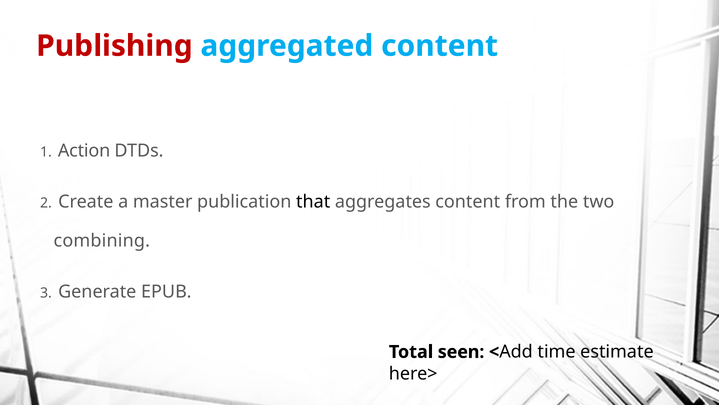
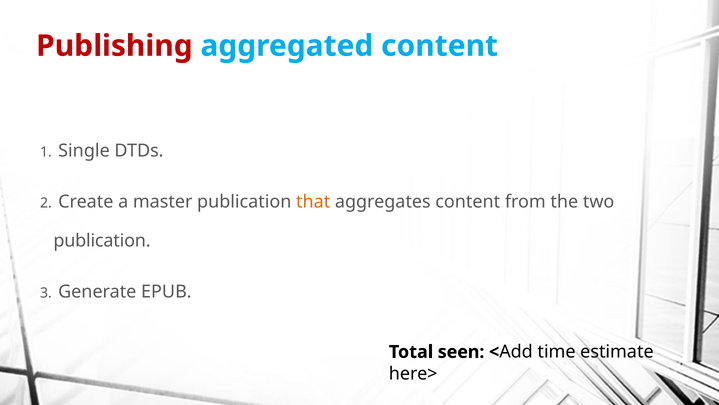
Action: Action -> Single
that colour: black -> orange
combining at (102, 241): combining -> publication
